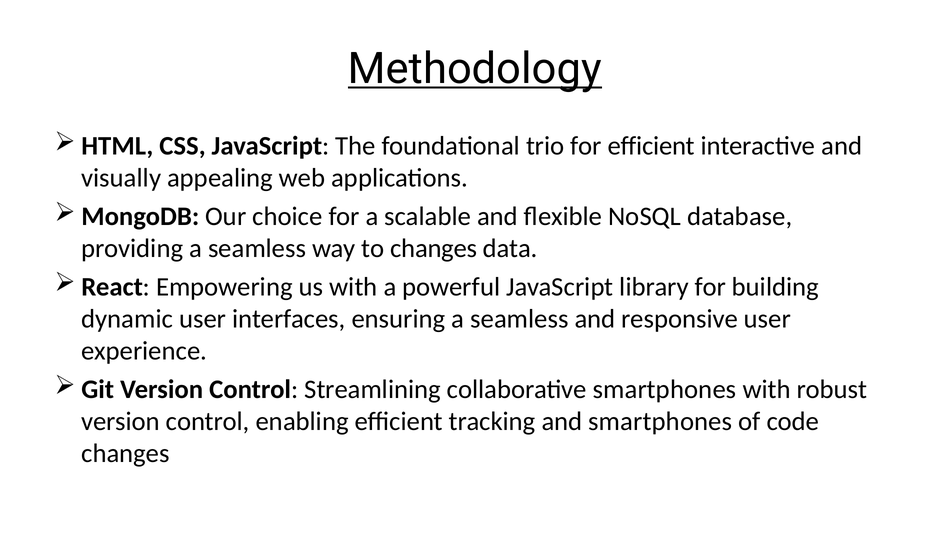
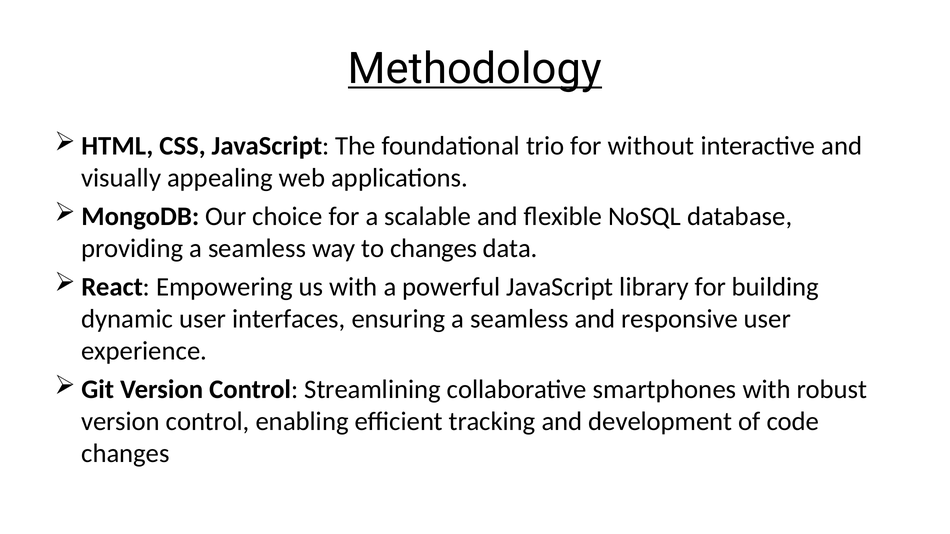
for efficient: efficient -> without
and smartphones: smartphones -> development
